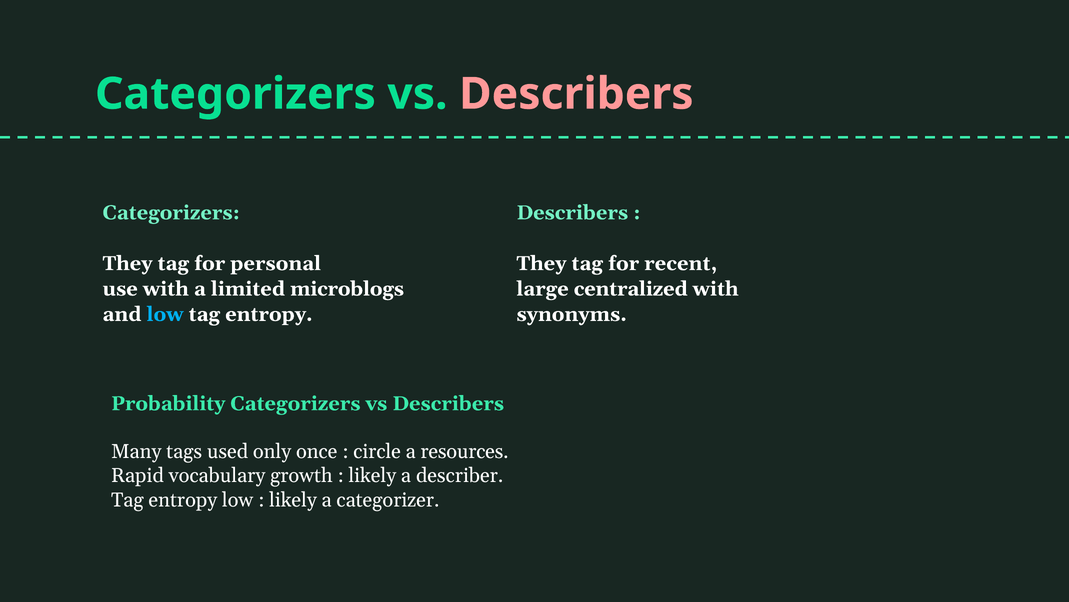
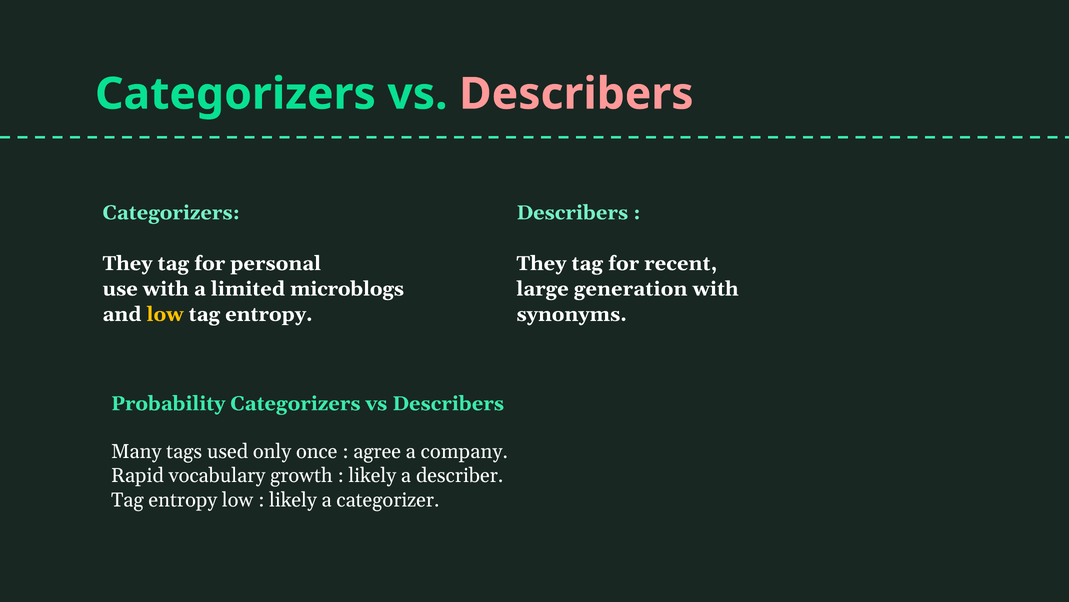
centralized: centralized -> generation
low at (165, 314) colour: light blue -> yellow
circle: circle -> agree
resources: resources -> company
